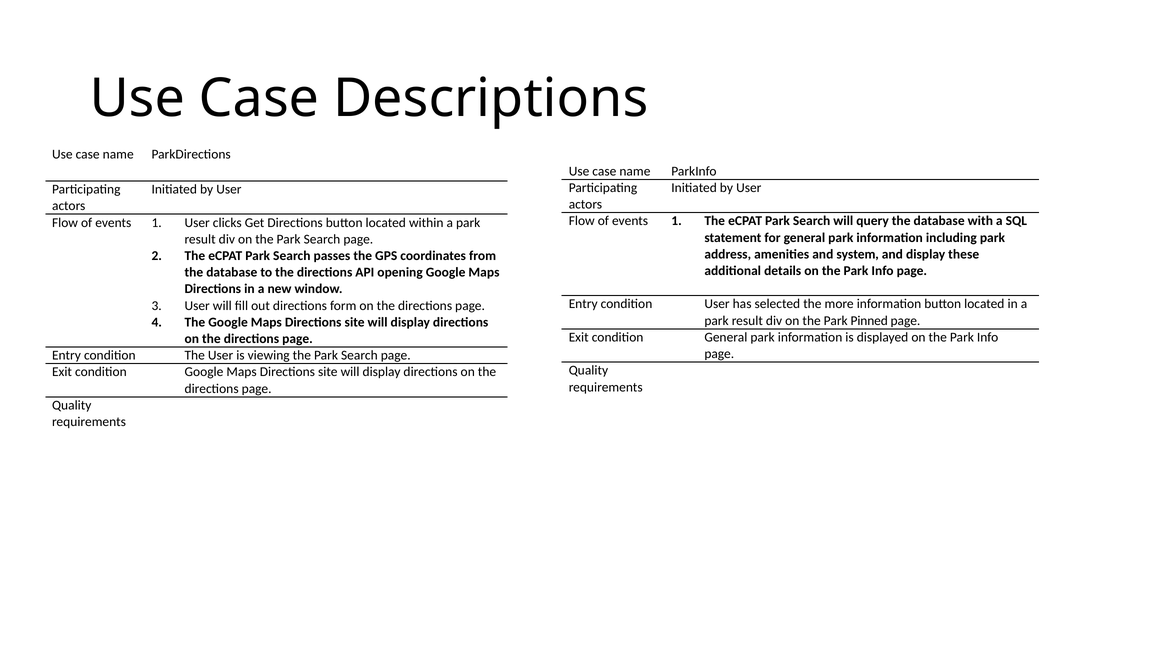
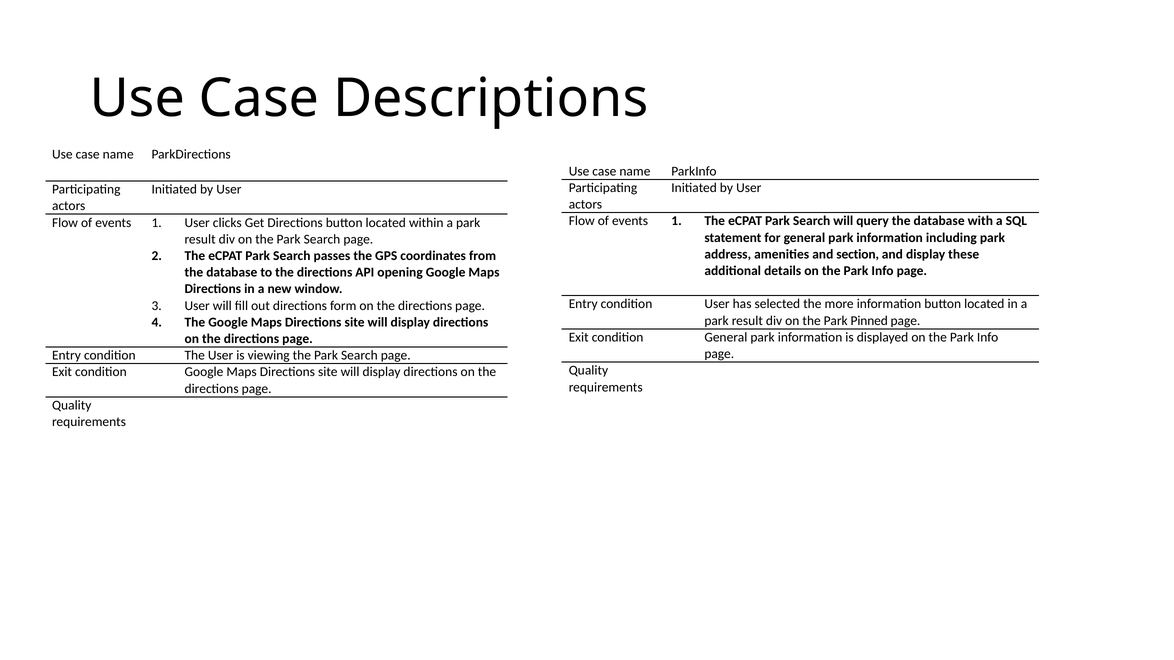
system: system -> section
